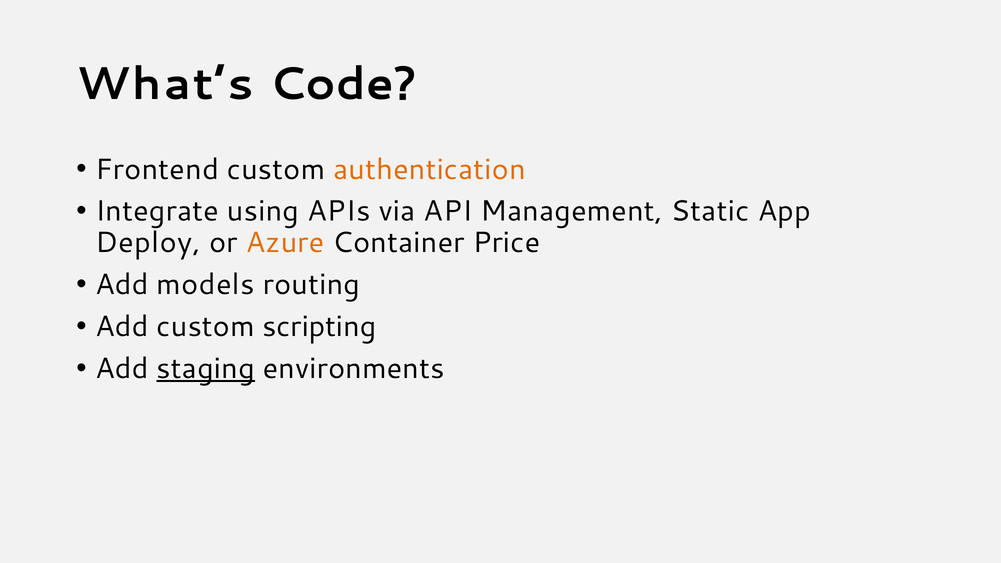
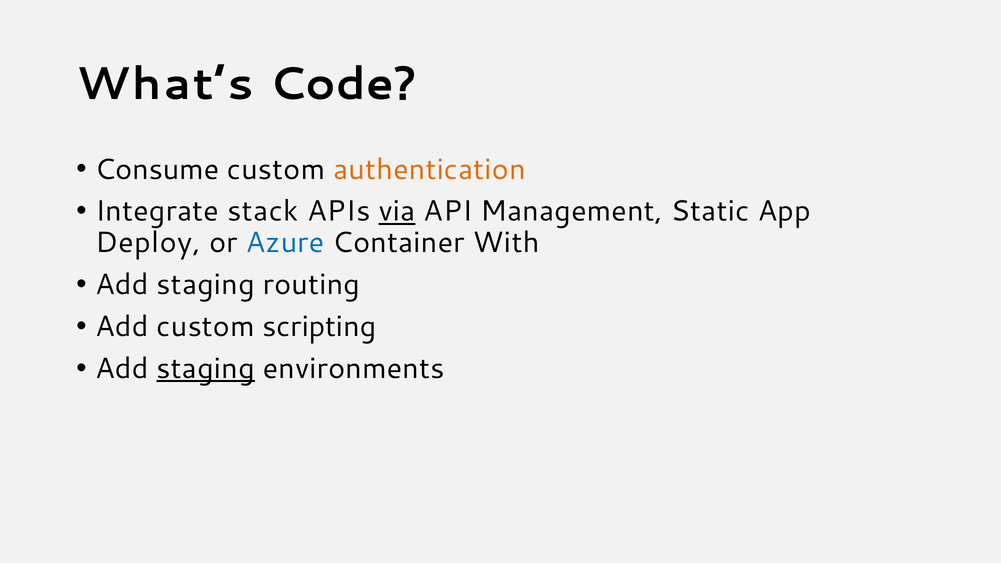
Frontend: Frontend -> Consume
using: using -> stack
via underline: none -> present
Azure colour: orange -> blue
Price: Price -> With
models at (206, 285): models -> staging
